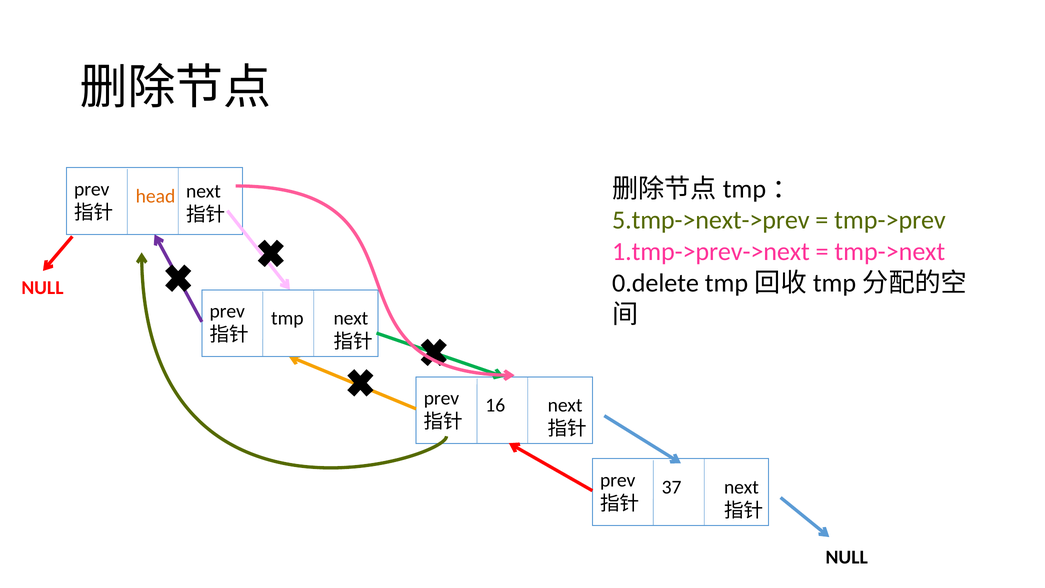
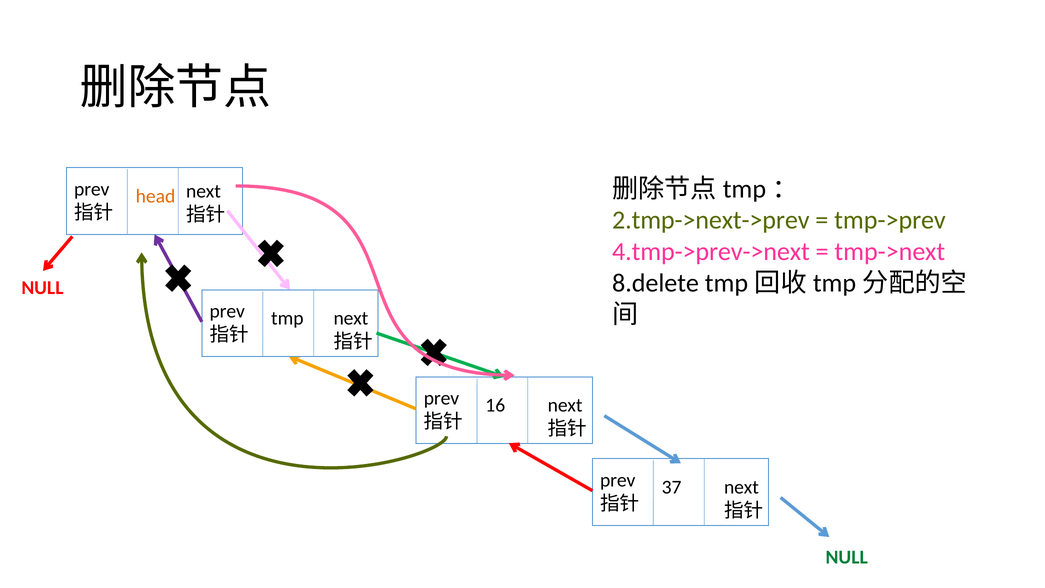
5.tmp->next->prev: 5.tmp->next->prev -> 2.tmp->next->prev
1.tmp->prev->next: 1.tmp->prev->next -> 4.tmp->prev->next
0.delete: 0.delete -> 8.delete
NULL at (847, 557) colour: black -> green
